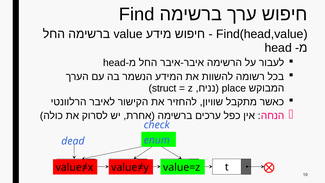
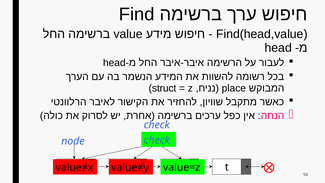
enum at (157, 140): enum -> check
dead: dead -> node
